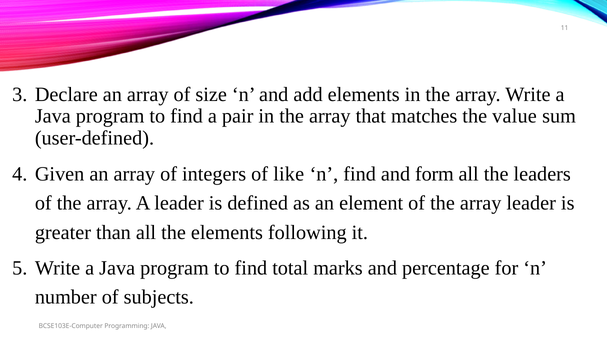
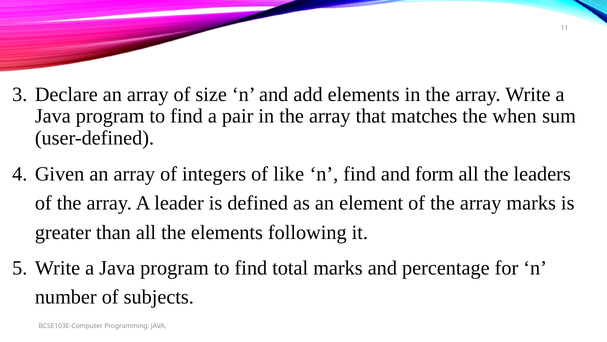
value: value -> when
array leader: leader -> marks
